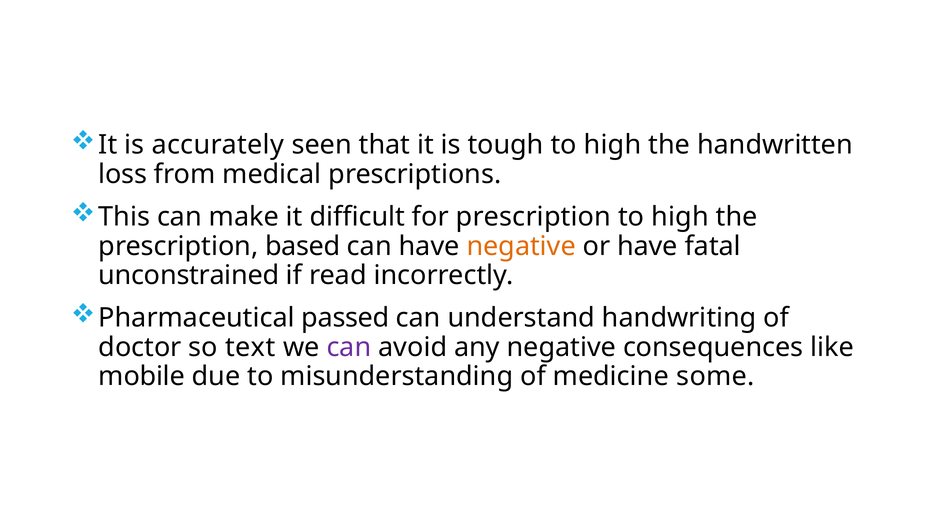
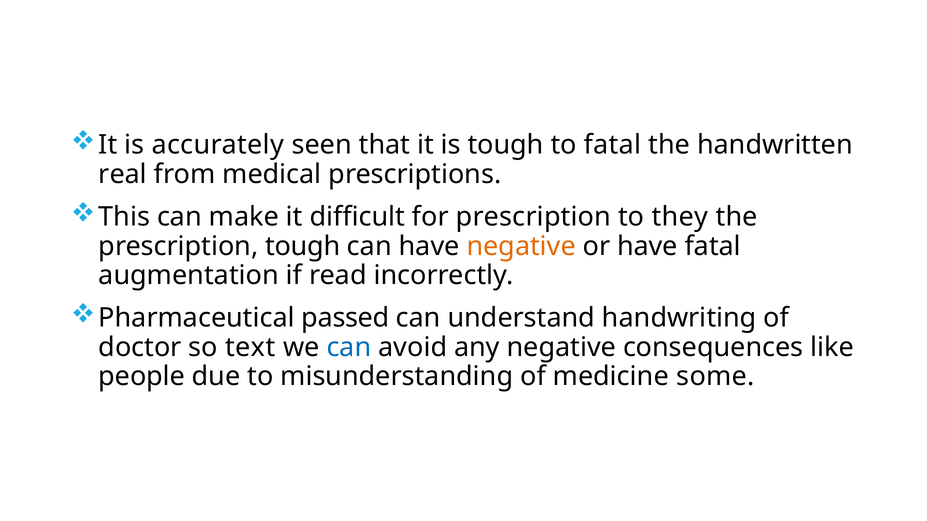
tough to high: high -> fatal
loss: loss -> real
high at (680, 217): high -> they
prescription based: based -> tough
unconstrained: unconstrained -> augmentation
can at (349, 347) colour: purple -> blue
mobile: mobile -> people
